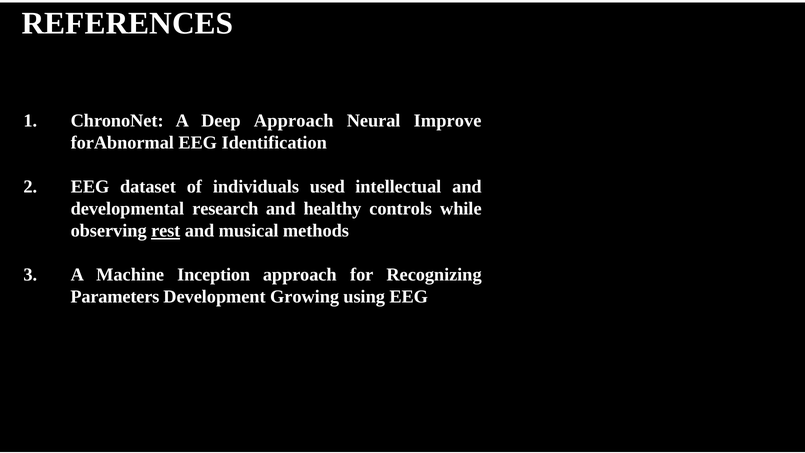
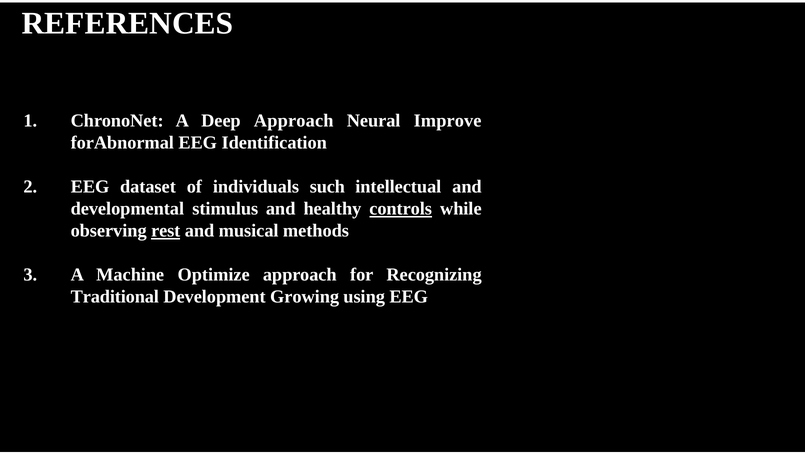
used: used -> such
research: research -> stimulus
controls underline: none -> present
Inception: Inception -> Optimize
Parameters: Parameters -> Traditional
